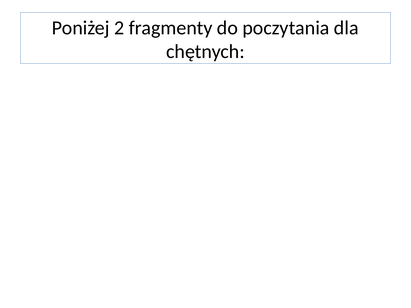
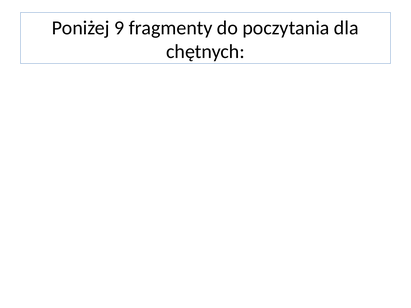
2: 2 -> 9
